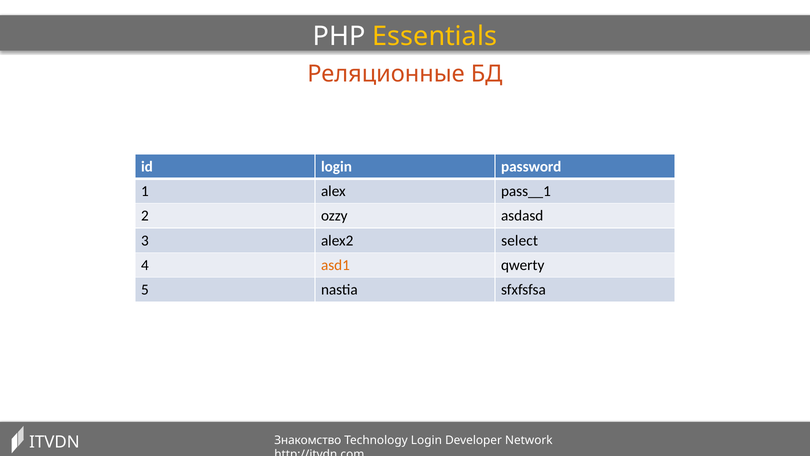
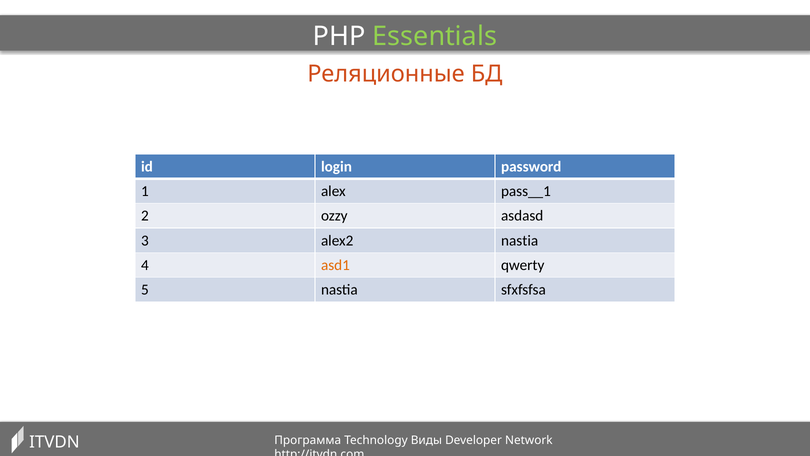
Essentials colour: yellow -> light green
alex2 select: select -> nastia
Знакомство: Знакомство -> Программа
Technology Login: Login -> Виды
